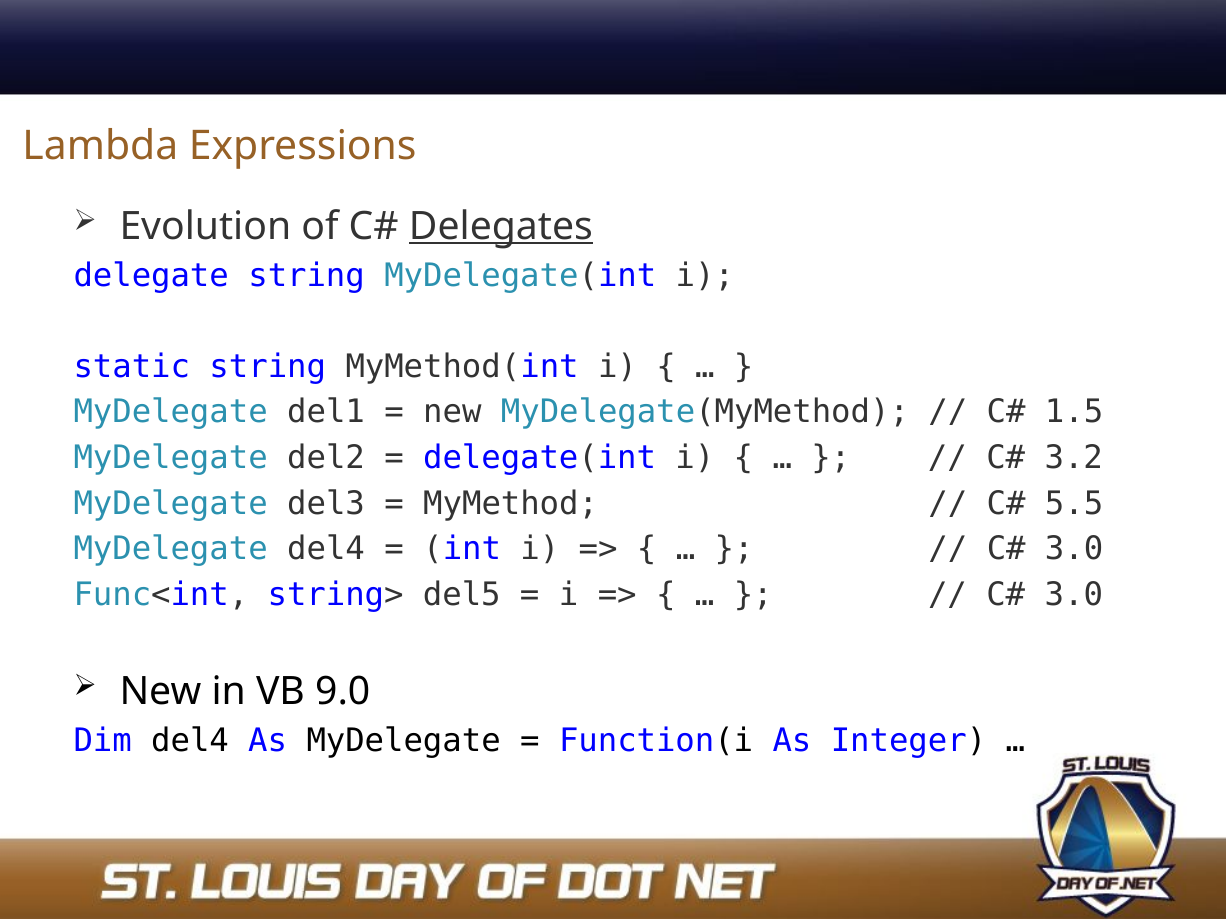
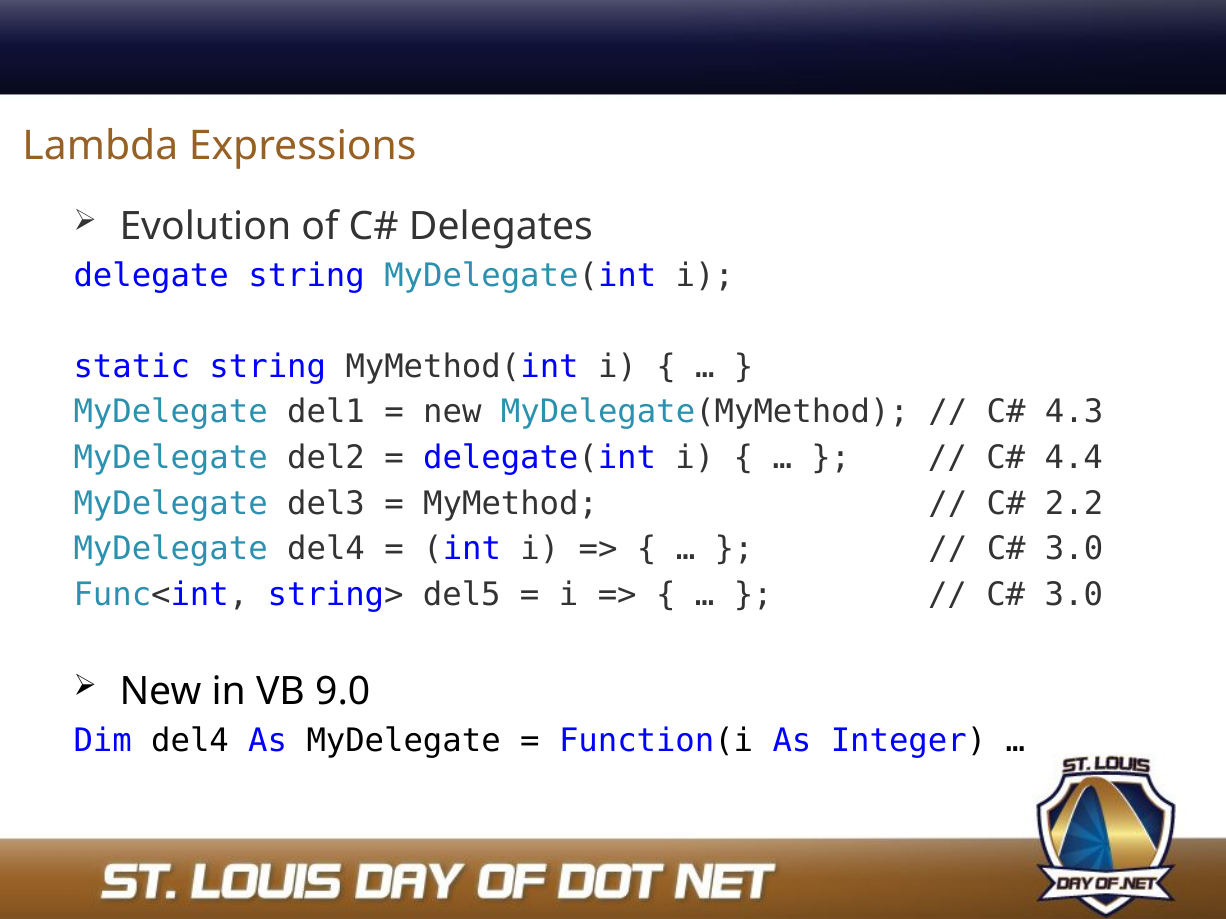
Delegates underline: present -> none
1.5: 1.5 -> 4.3
3.2: 3.2 -> 4.4
5.5: 5.5 -> 2.2
